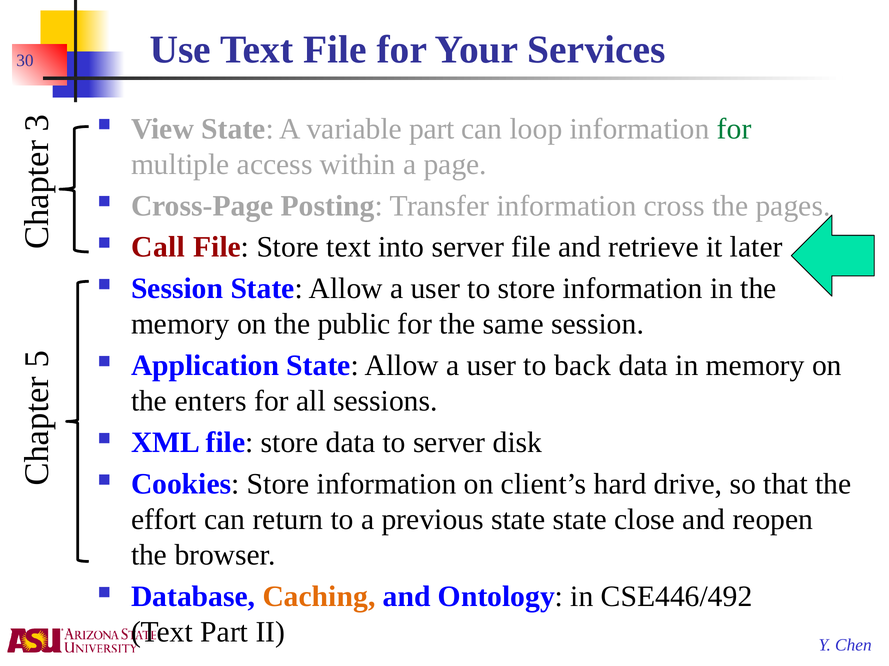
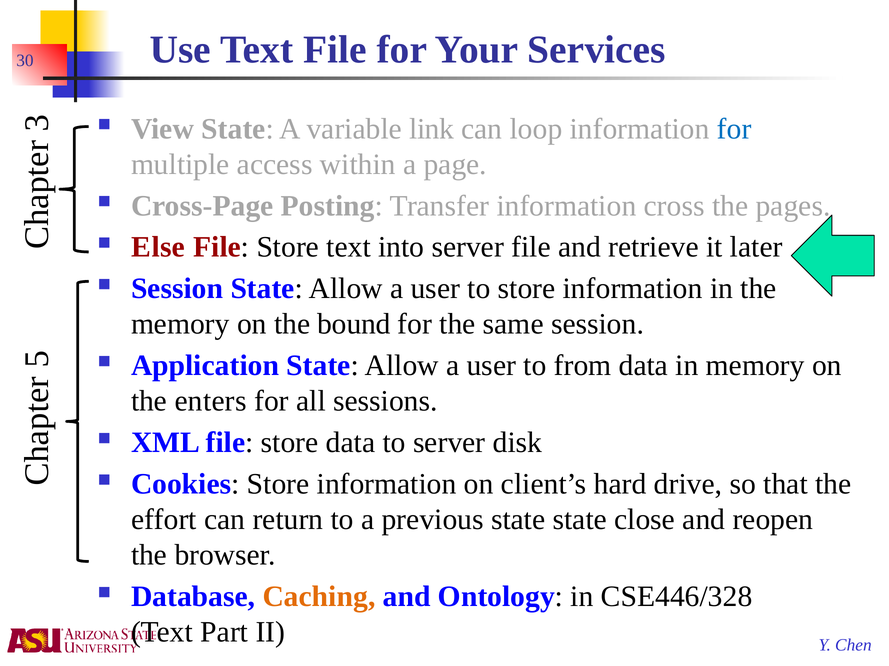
variable part: part -> link
for at (734, 129) colour: green -> blue
Call: Call -> Else
public: public -> bound
back: back -> from
CSE446/492: CSE446/492 -> CSE446/328
